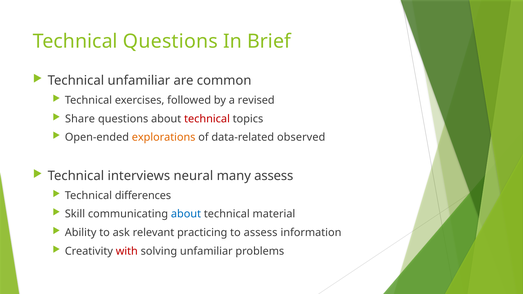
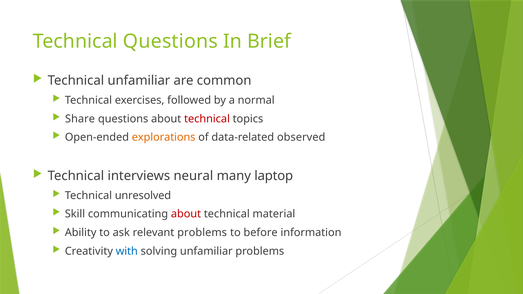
revised: revised -> normal
many assess: assess -> laptop
differences: differences -> unresolved
about at (186, 214) colour: blue -> red
relevant practicing: practicing -> problems
to assess: assess -> before
with colour: red -> blue
